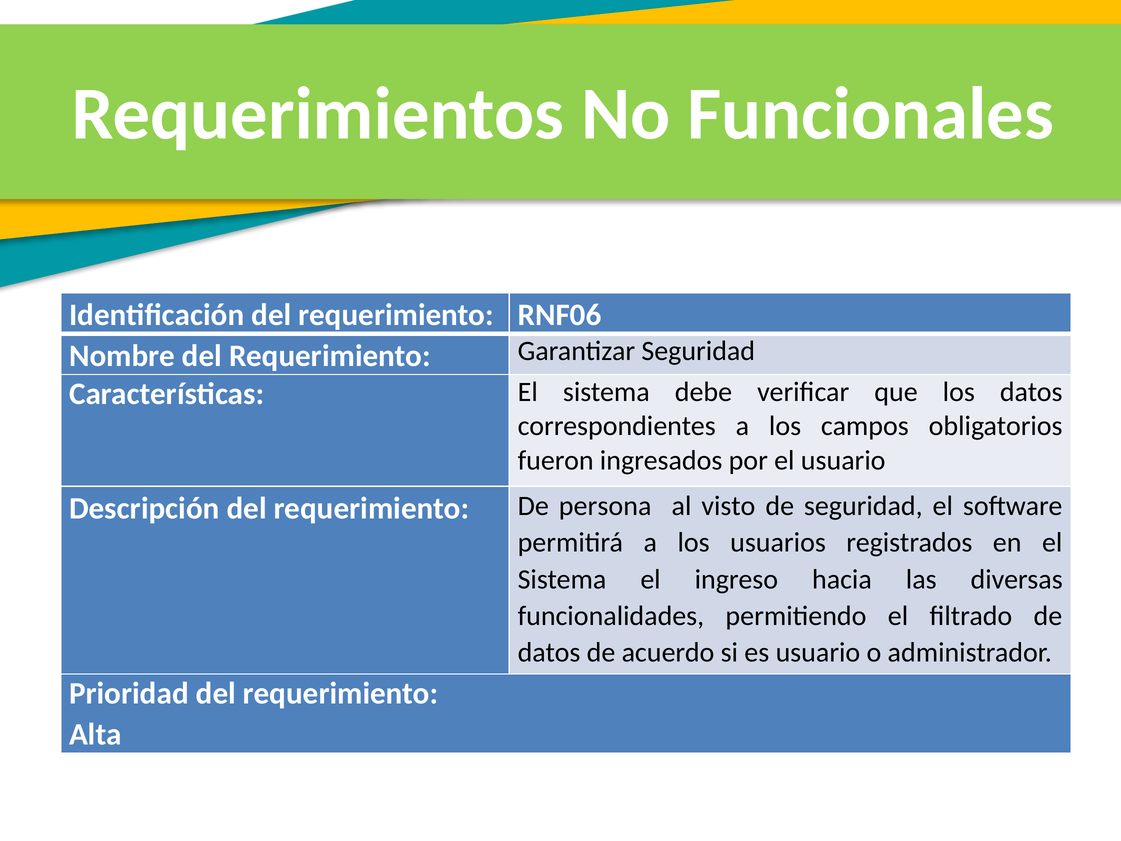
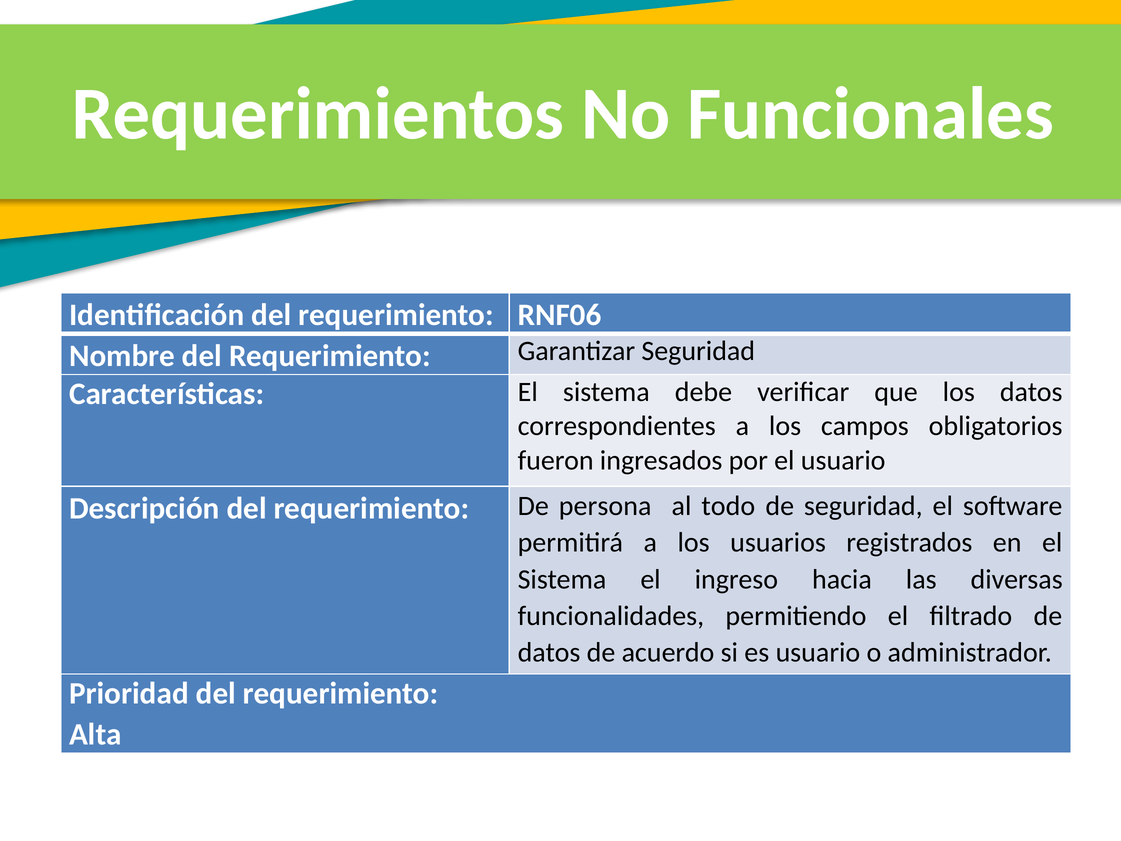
visto: visto -> todo
